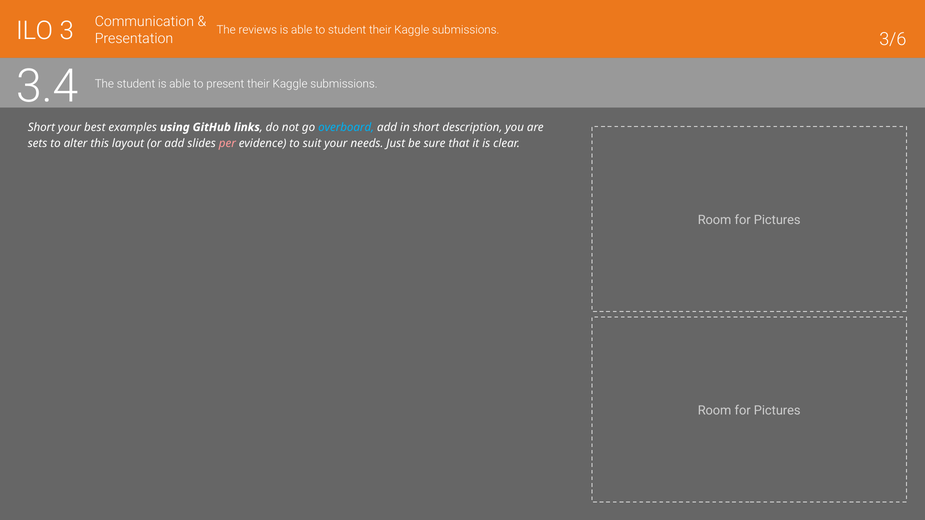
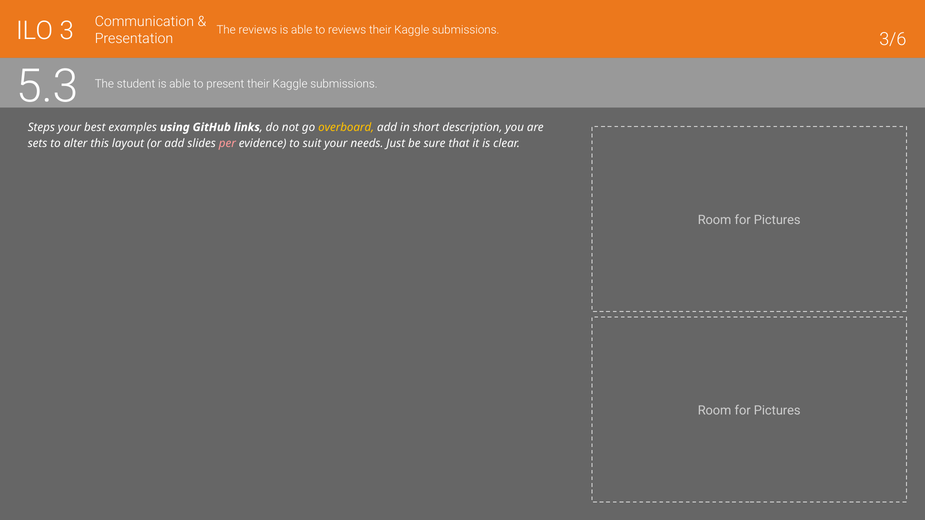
to student: student -> reviews
3.4: 3.4 -> 5.3
Short at (41, 127): Short -> Steps
overboard colour: light blue -> yellow
